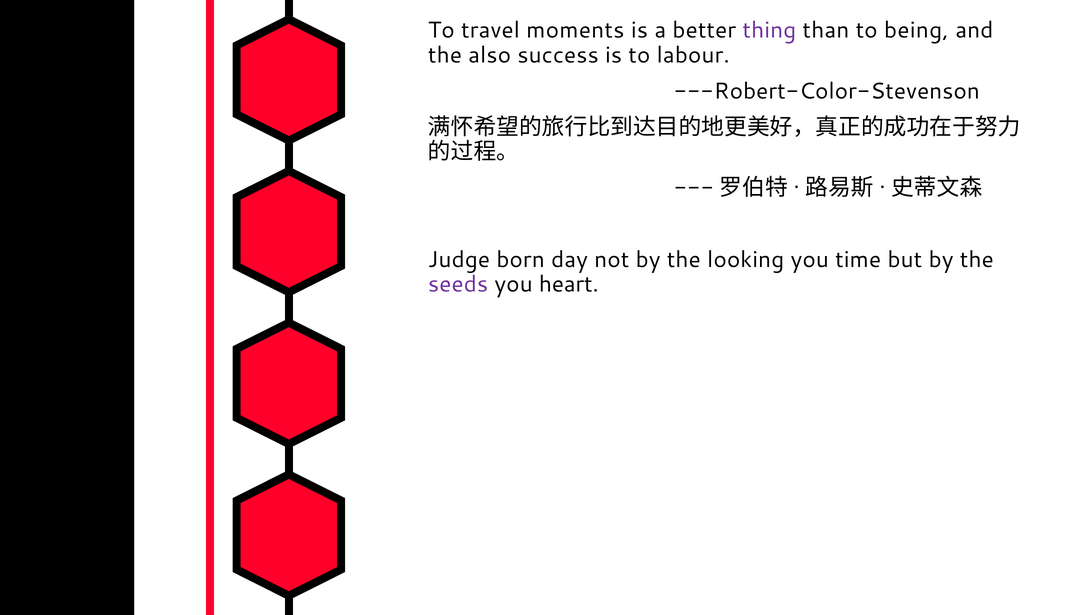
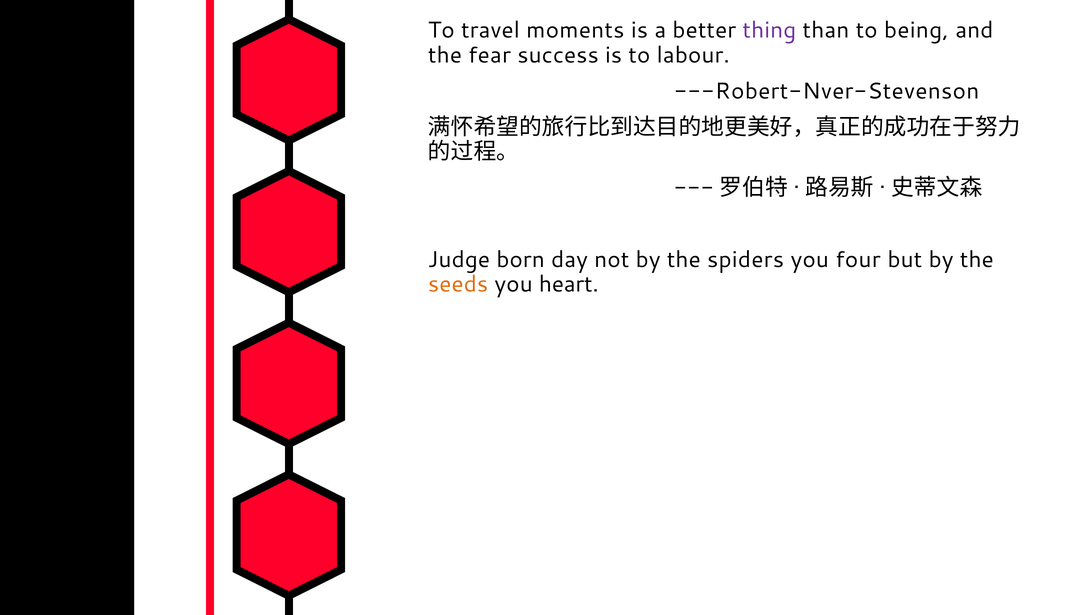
also: also -> fear
---Robert-Color-Stevenson: ---Robert-Color-Stevenson -> ---Robert-Nver-Stevenson
looking: looking -> spiders
time: time -> four
seeds colour: purple -> orange
